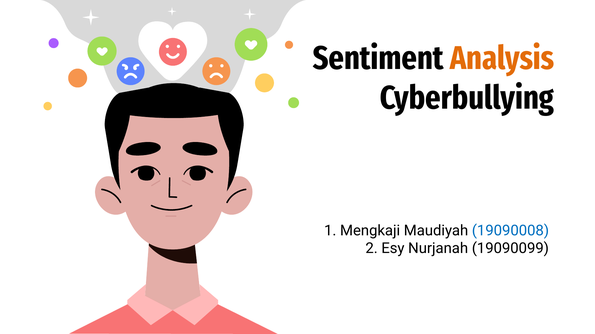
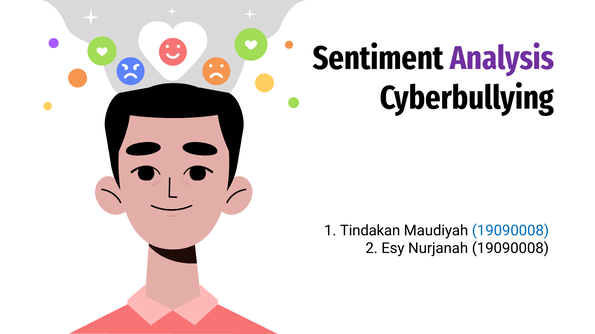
Analysis colour: orange -> purple
Mengkaji: Mengkaji -> Tindakan
Nurjanah 19090099: 19090099 -> 19090008
